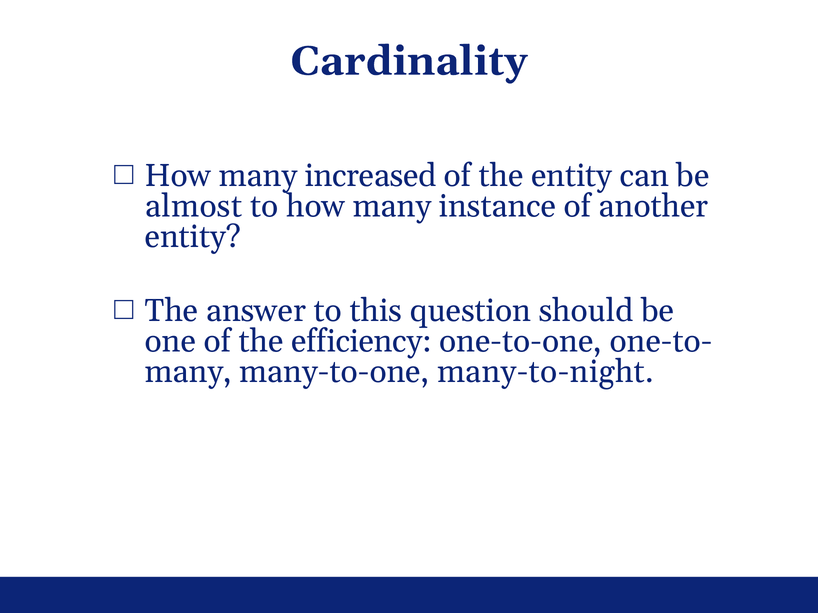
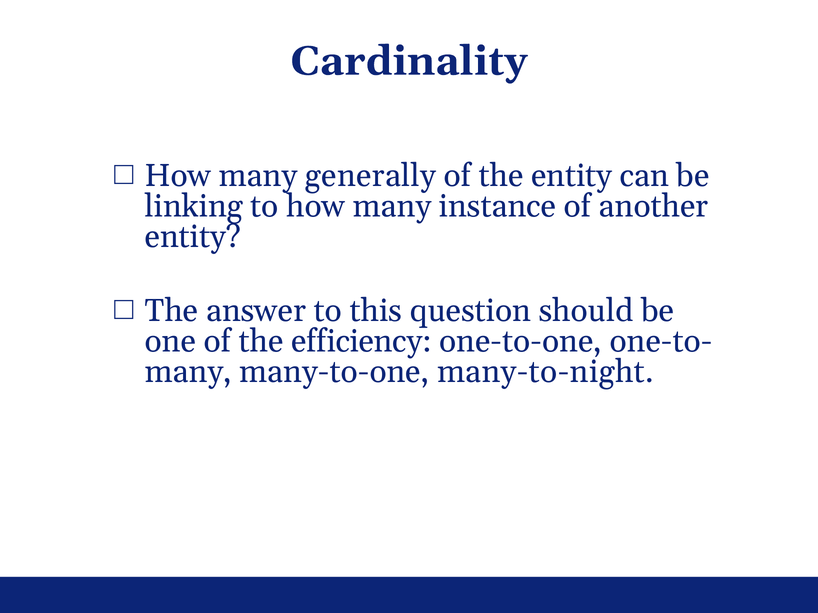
increased: increased -> generally
almost: almost -> linking
